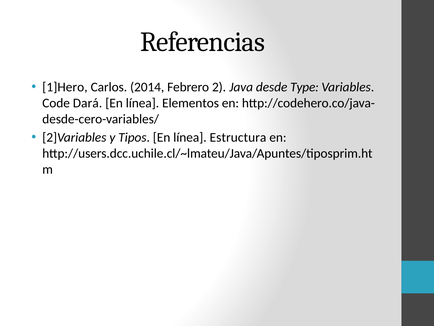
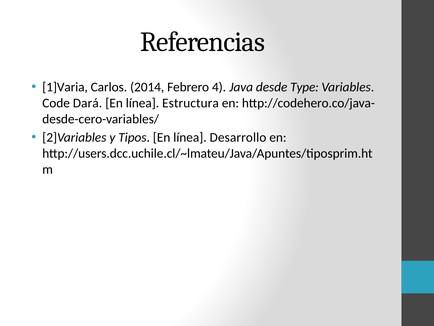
1]Hero: 1]Hero -> 1]Varia
2: 2 -> 4
Elementos: Elementos -> Estructura
Estructura: Estructura -> Desarrollo
